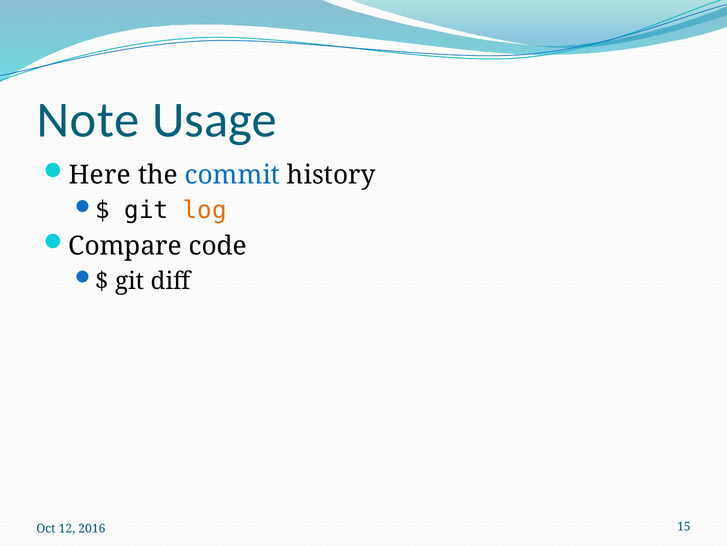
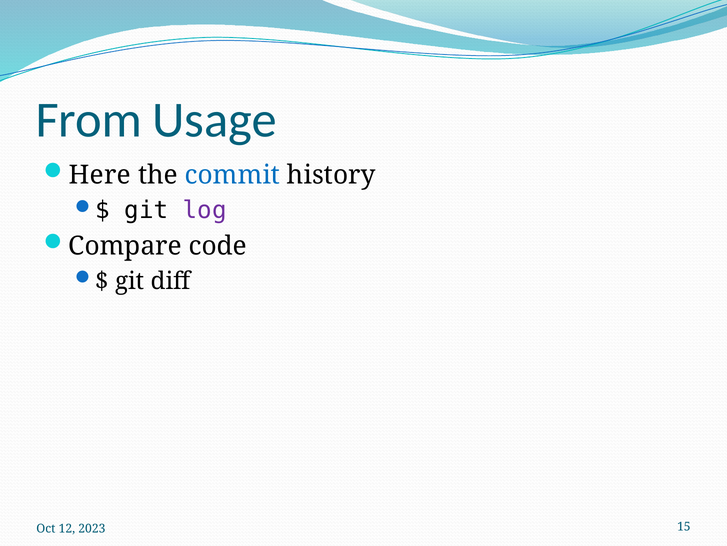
Note: Note -> From
log colour: orange -> purple
2016: 2016 -> 2023
